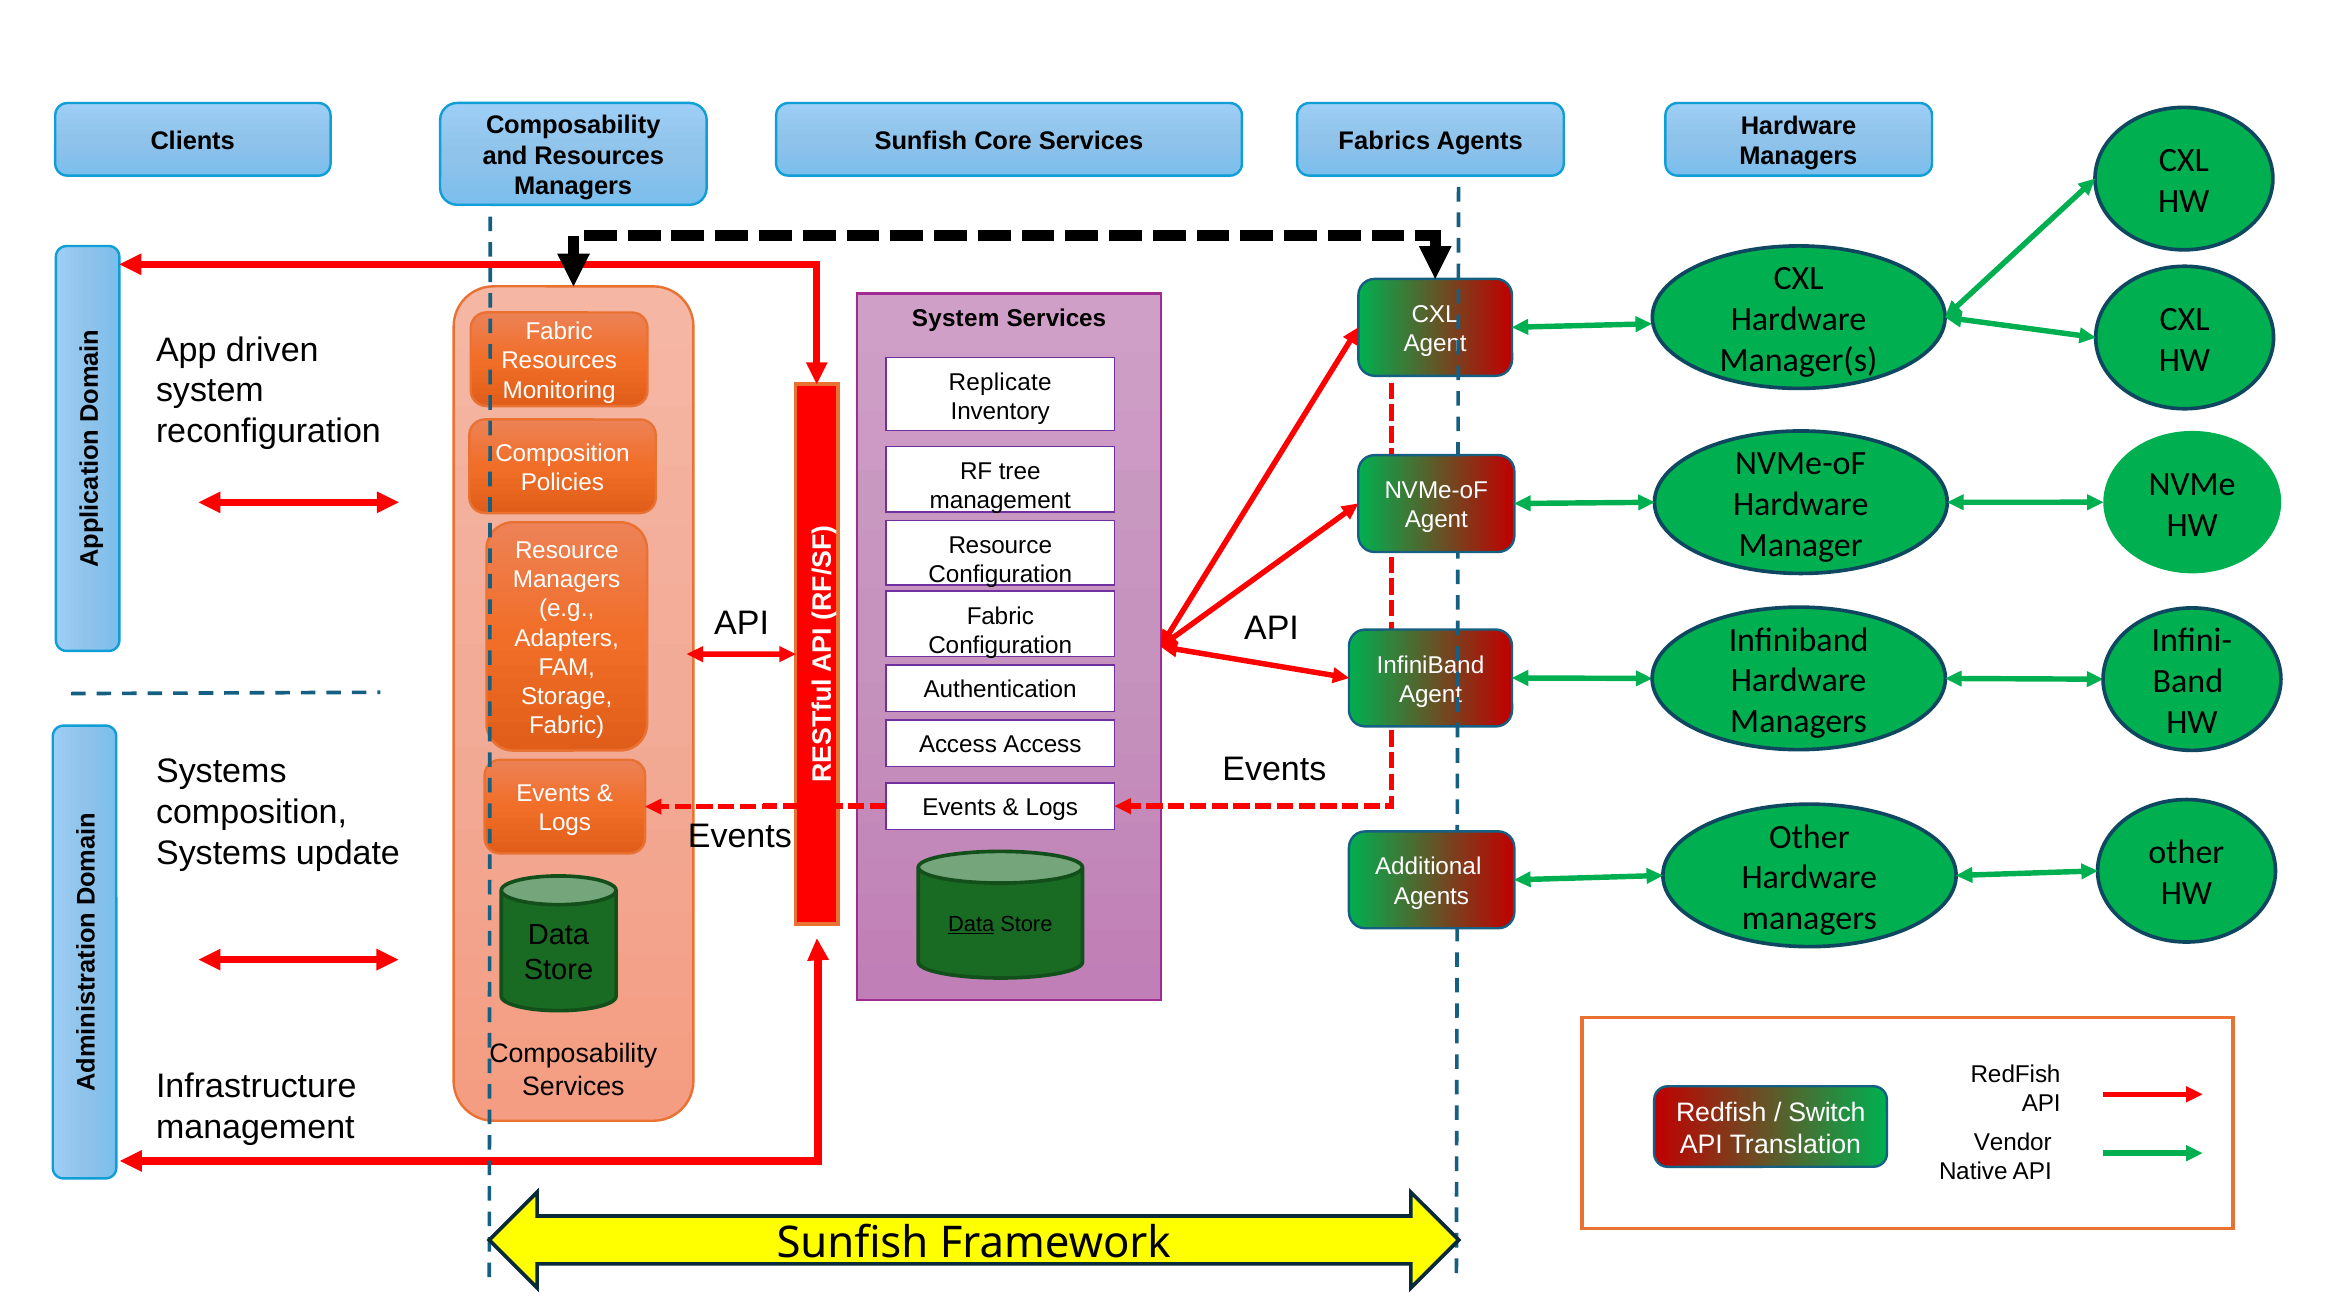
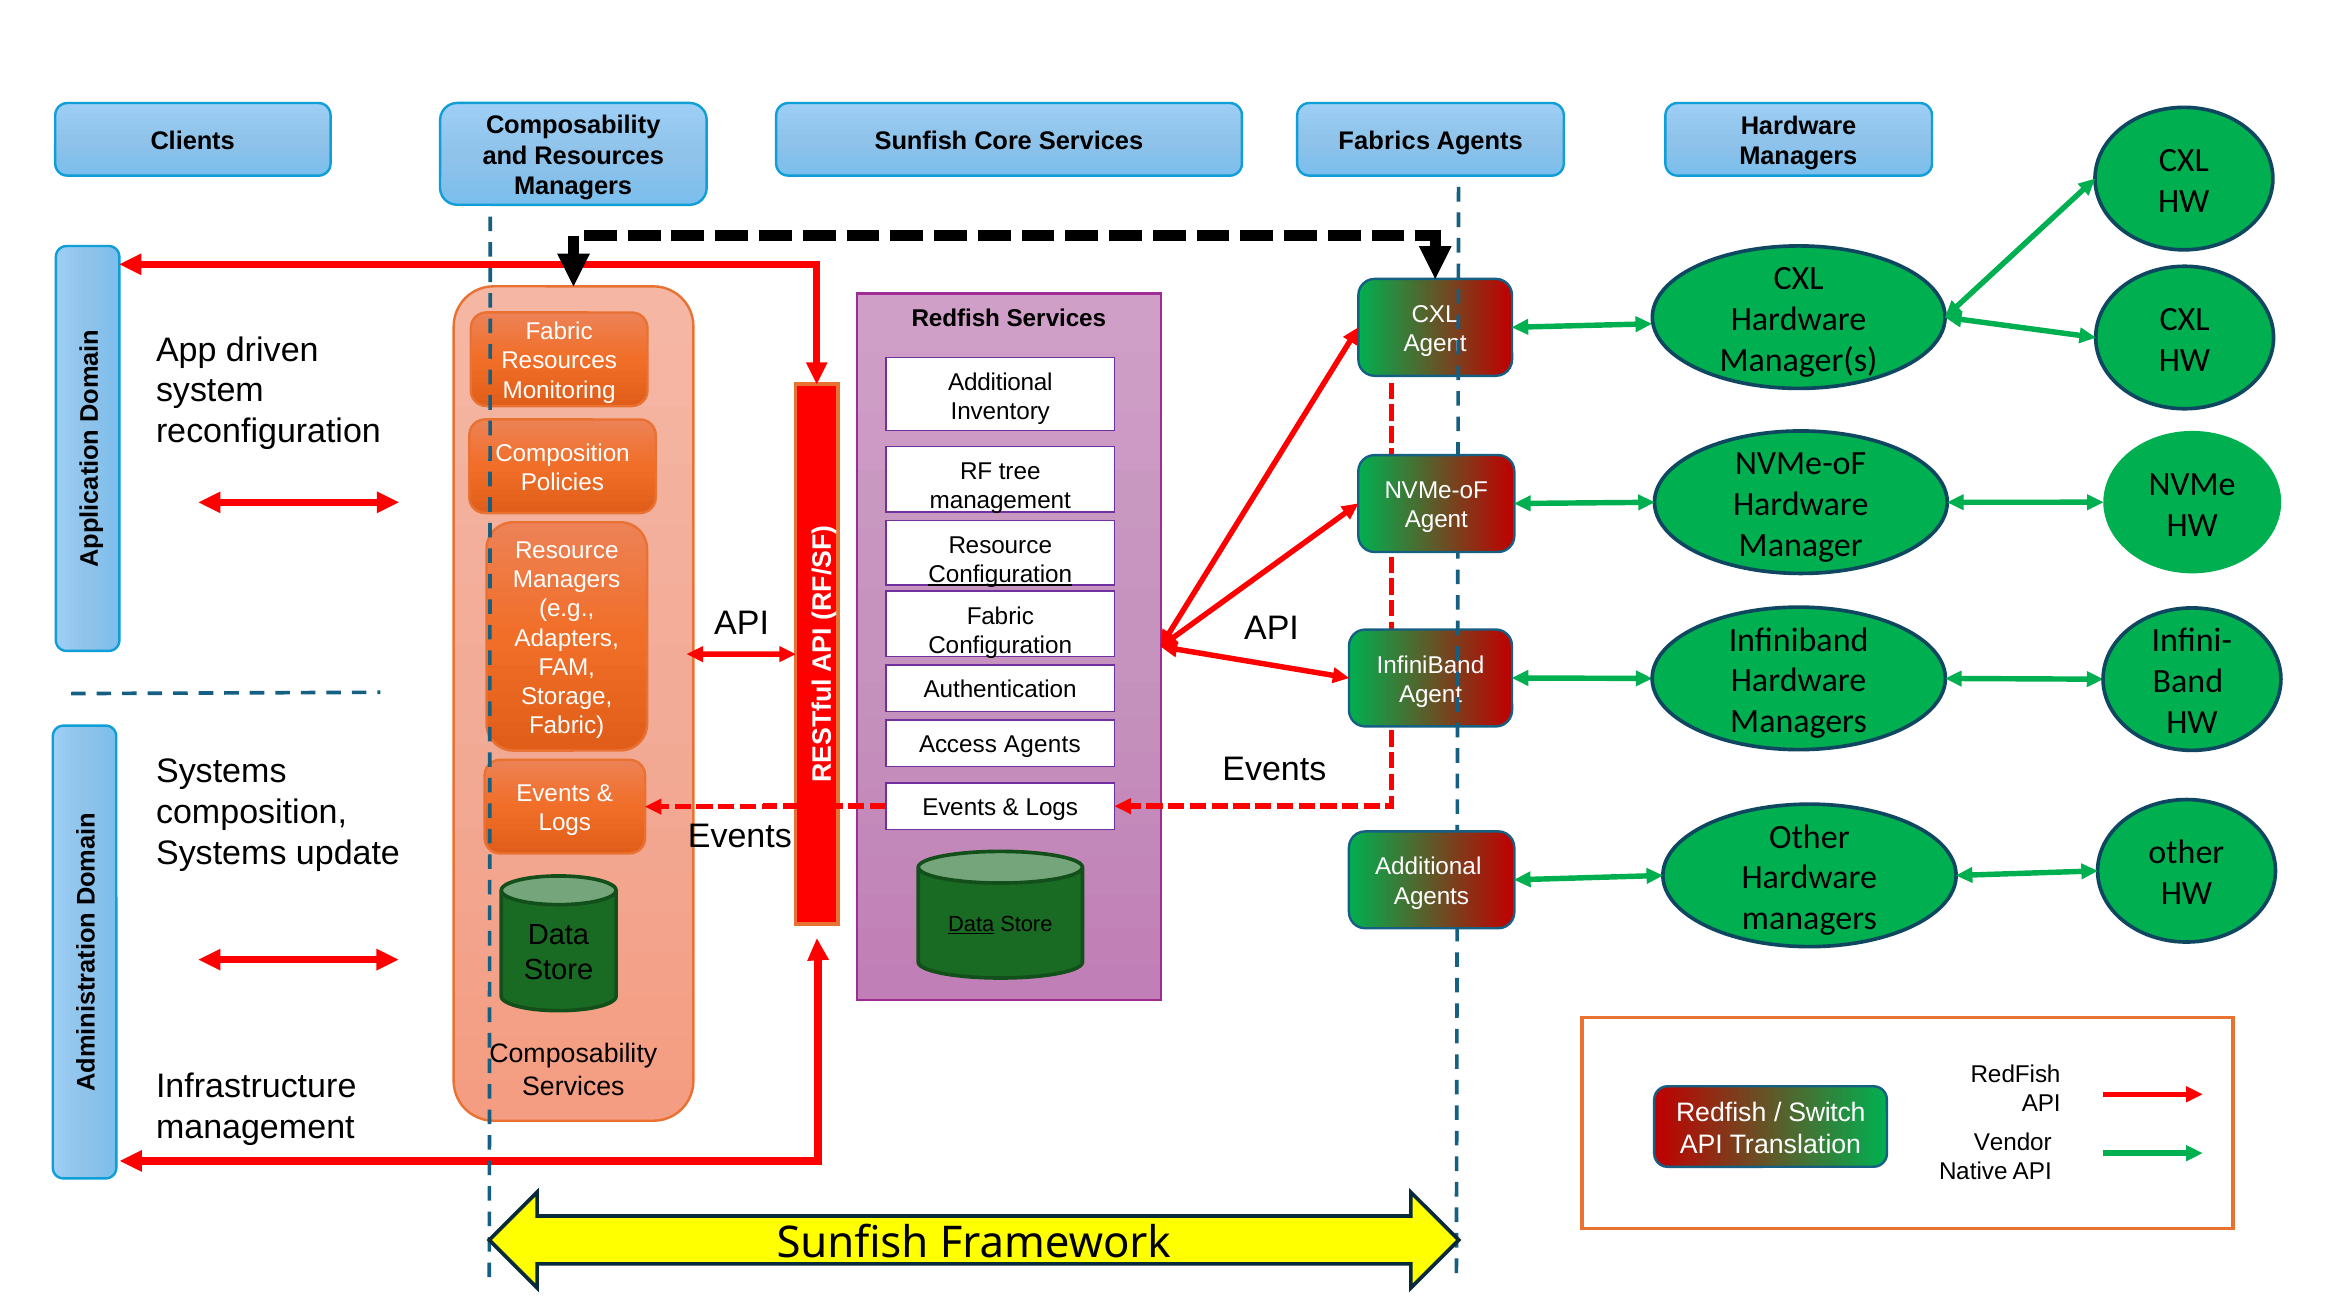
System at (956, 318): System -> Redfish
Replicate at (1000, 382): Replicate -> Additional
Configuration at (1000, 575) underline: none -> present
Access Access: Access -> Agents
